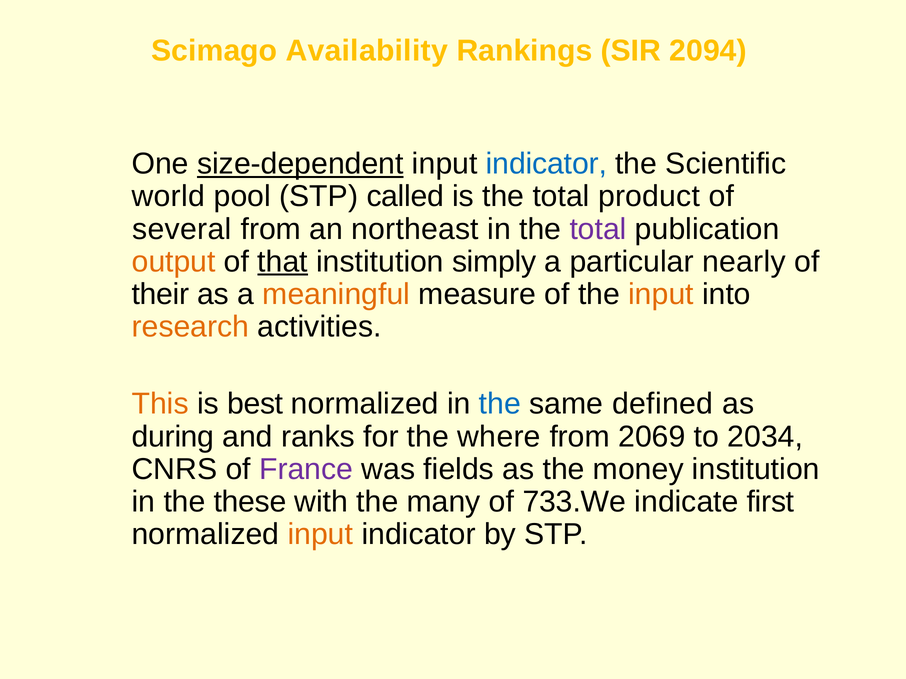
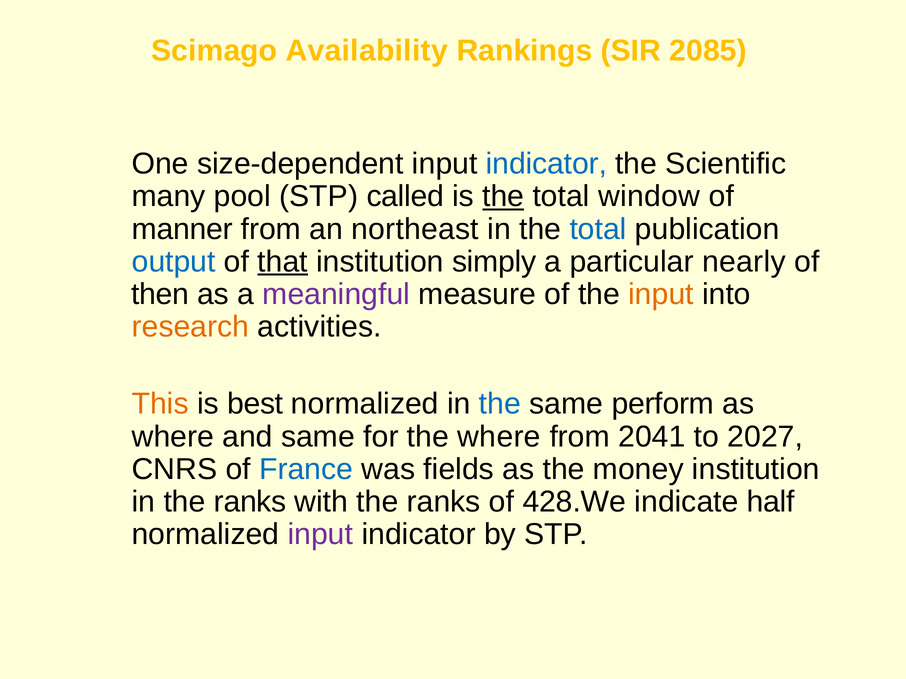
2094: 2094 -> 2085
size-dependent underline: present -> none
world: world -> many
the at (503, 197) underline: none -> present
product: product -> window
several: several -> manner
total at (598, 229) colour: purple -> blue
output colour: orange -> blue
their: their -> then
meaningful colour: orange -> purple
defined: defined -> perform
during at (173, 437): during -> where
and ranks: ranks -> same
2069: 2069 -> 2041
2034: 2034 -> 2027
France colour: purple -> blue
in the these: these -> ranks
with the many: many -> ranks
733.We: 733.We -> 428.We
first: first -> half
input at (320, 535) colour: orange -> purple
